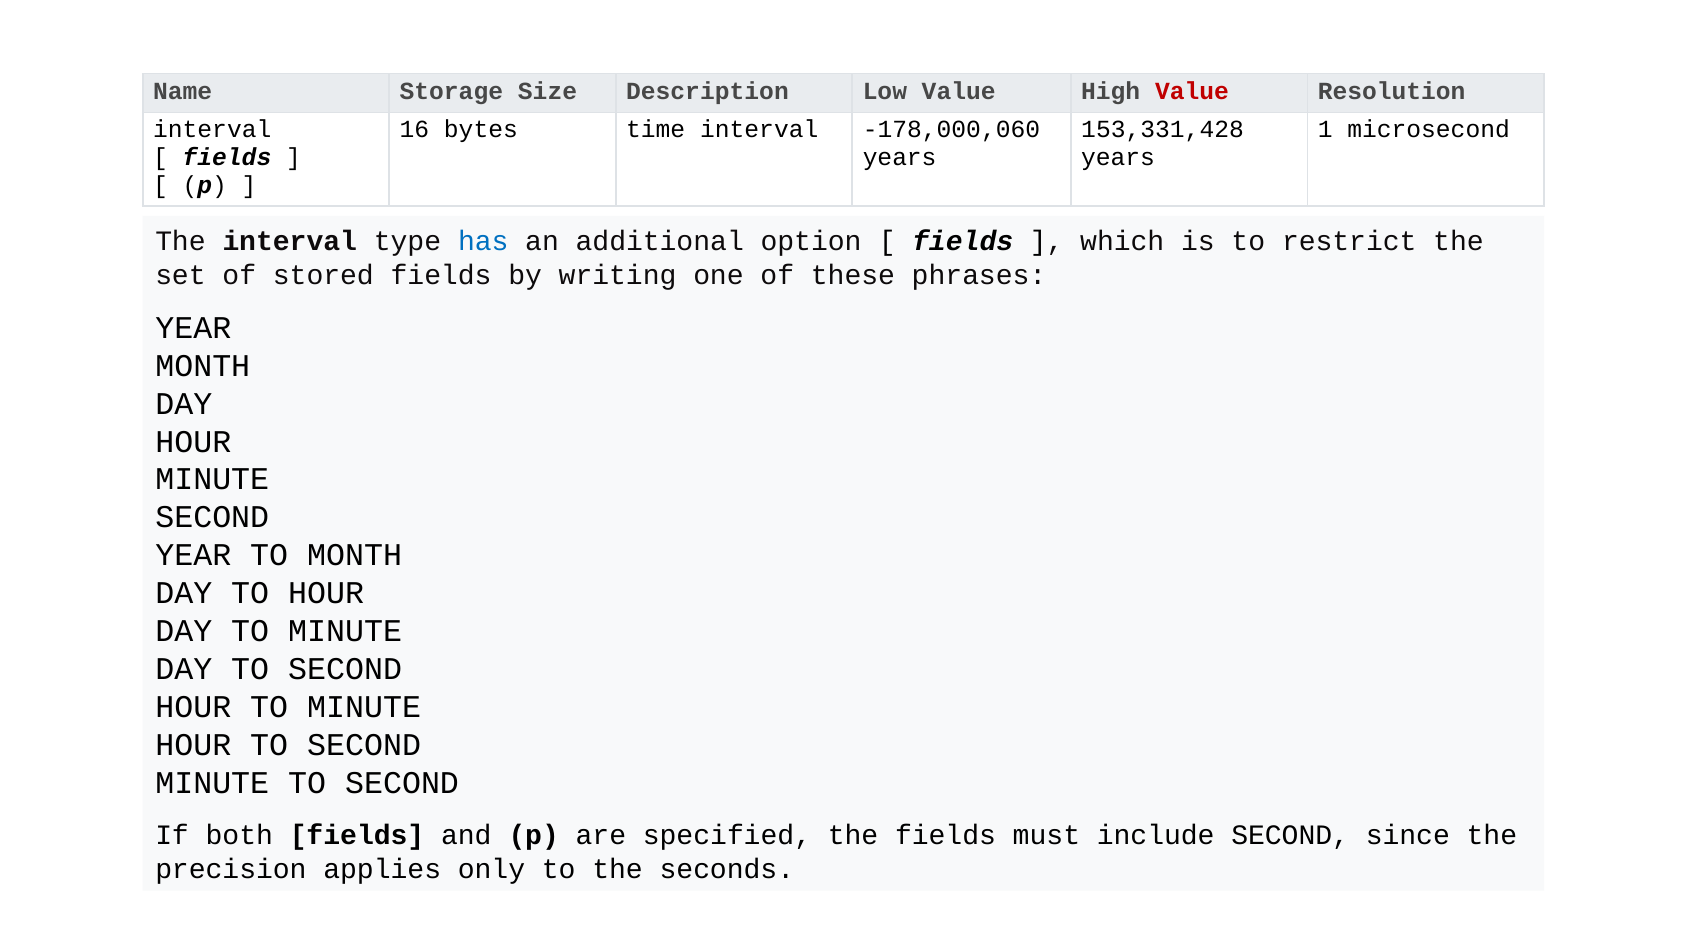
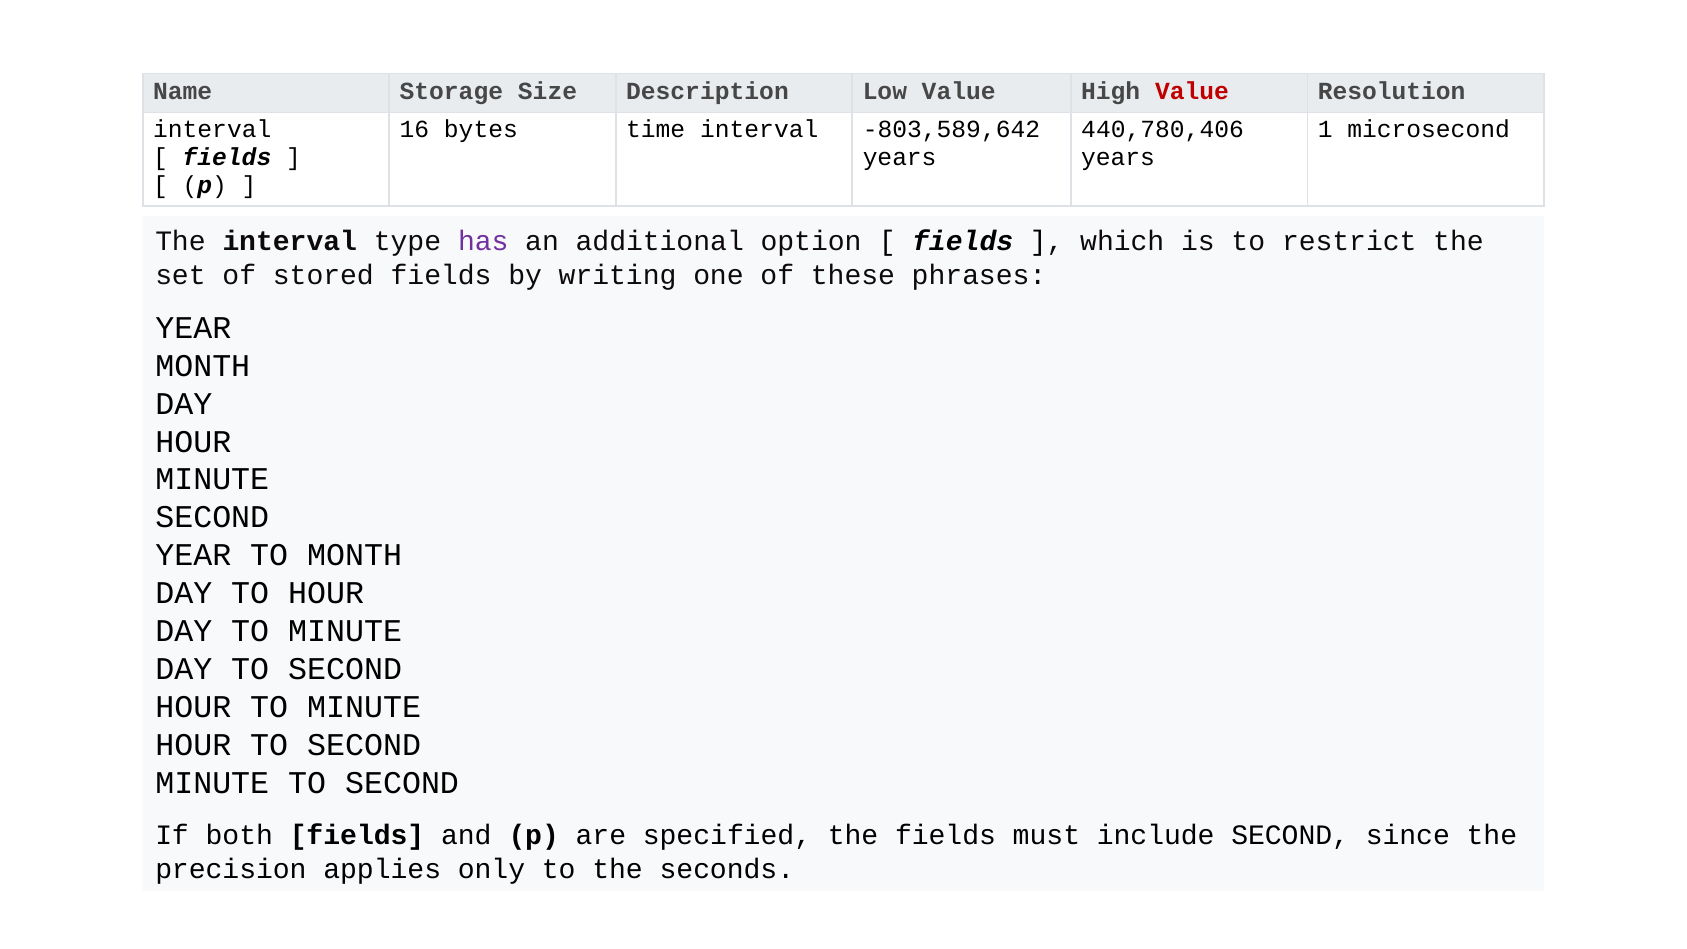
-178,000,060: -178,000,060 -> -803,589,642
153,331,428: 153,331,428 -> 440,780,406
has colour: blue -> purple
